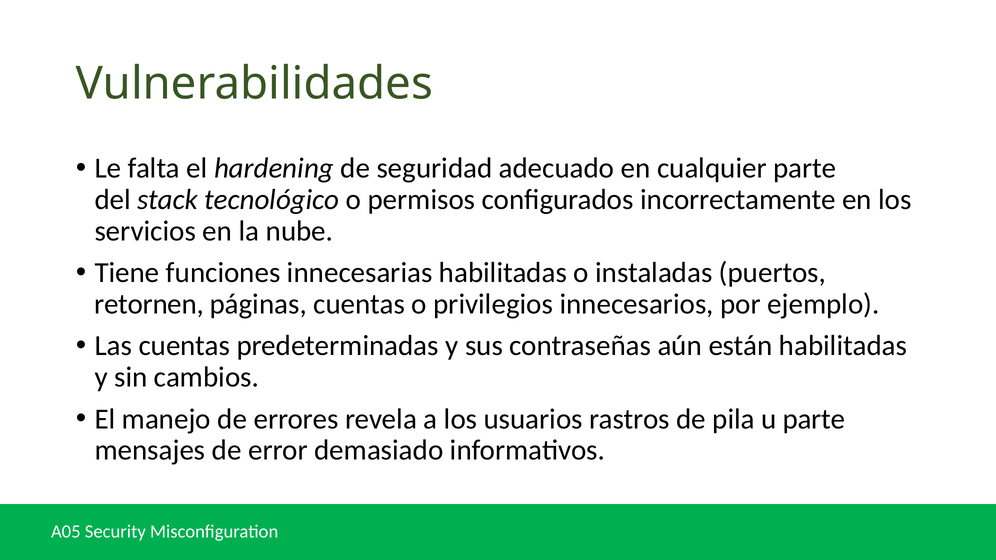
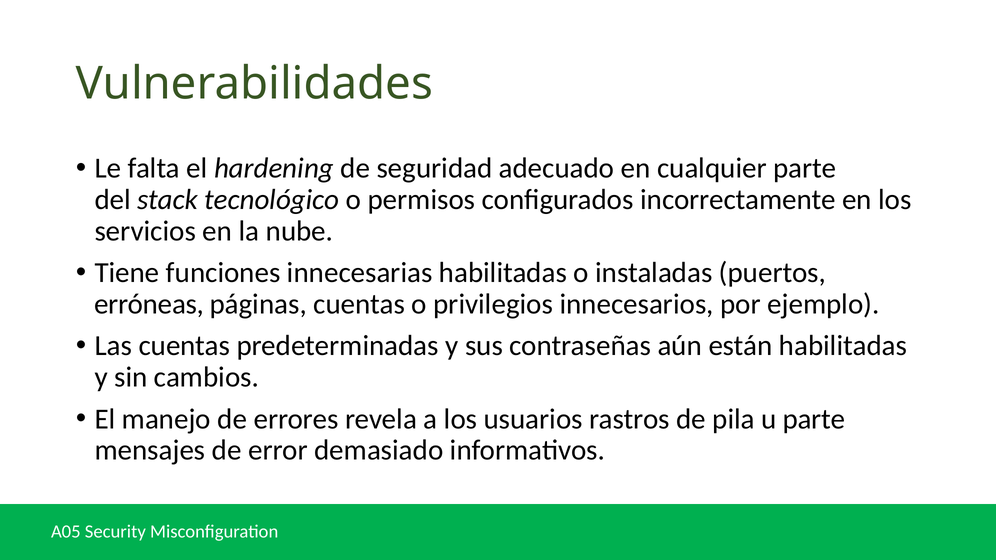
retornen: retornen -> erróneas
